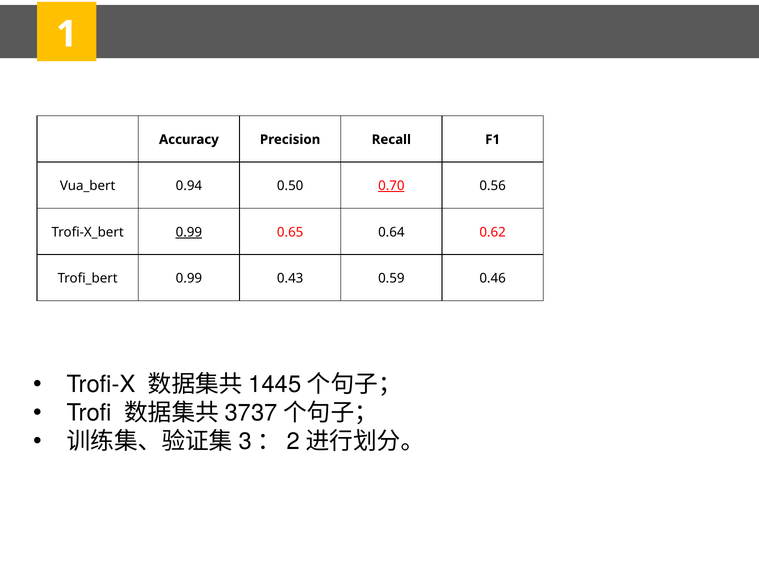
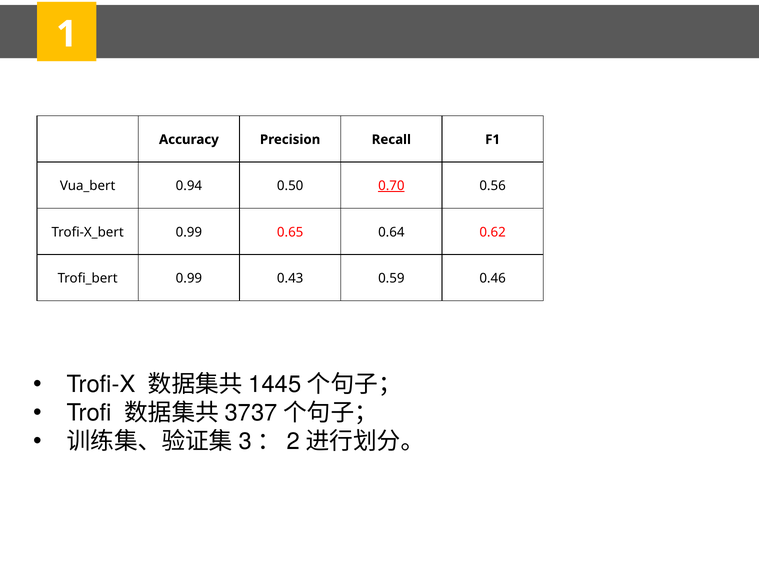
0.99 at (189, 232) underline: present -> none
